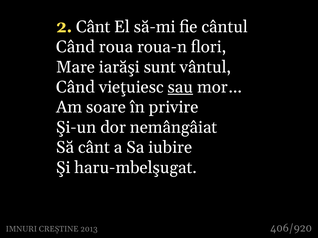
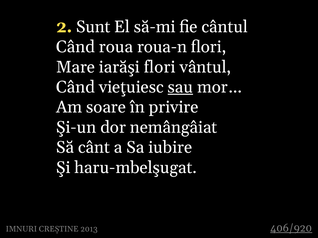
2 Cânt: Cânt -> Sunt
iarăşi sunt: sunt -> flori
406/920 underline: none -> present
